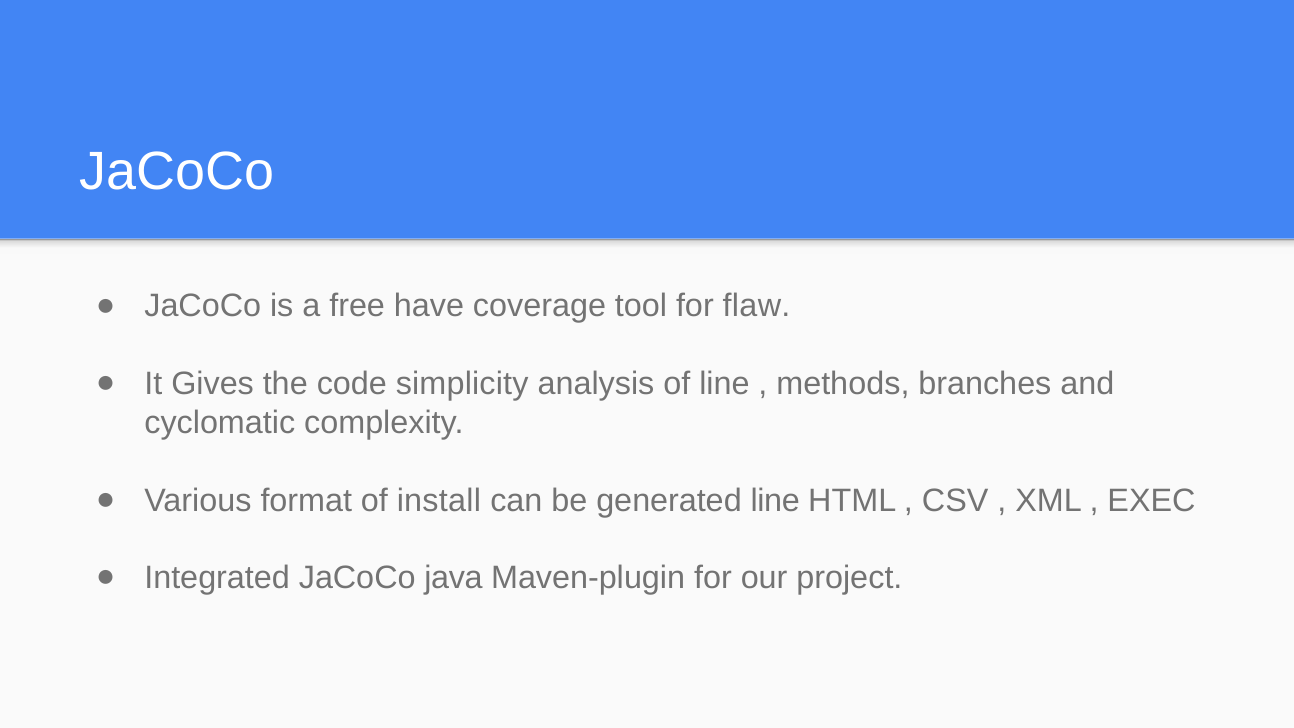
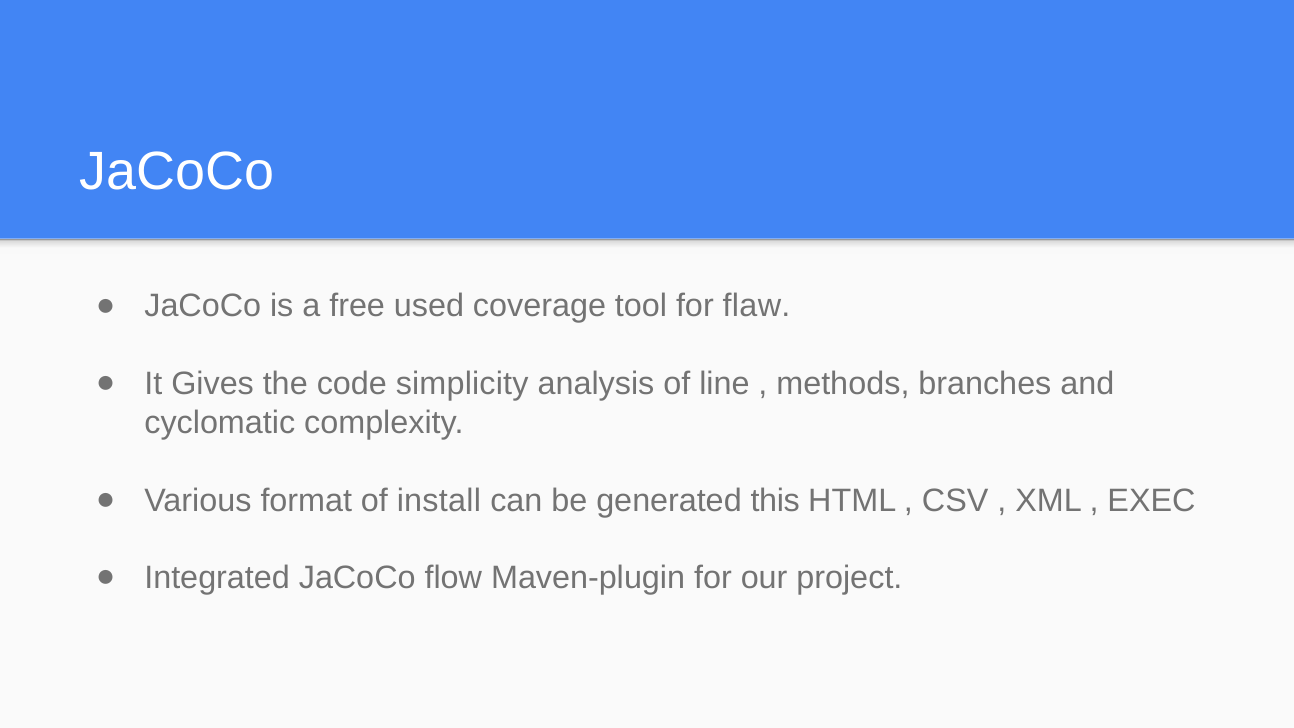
have: have -> used
generated line: line -> this
java: java -> flow
